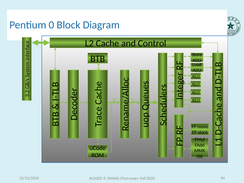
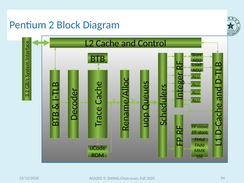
Pentium 0: 0 -> 2
